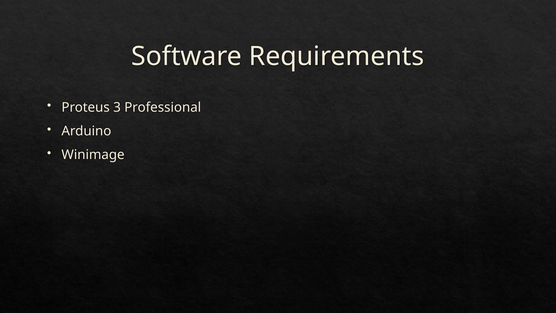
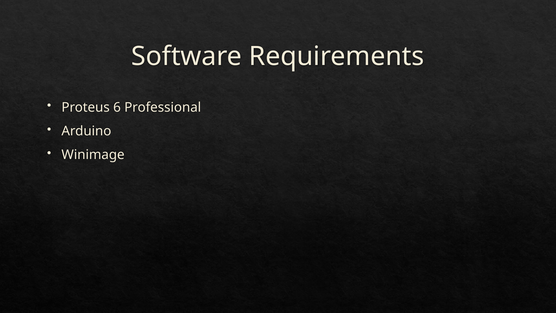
3: 3 -> 6
